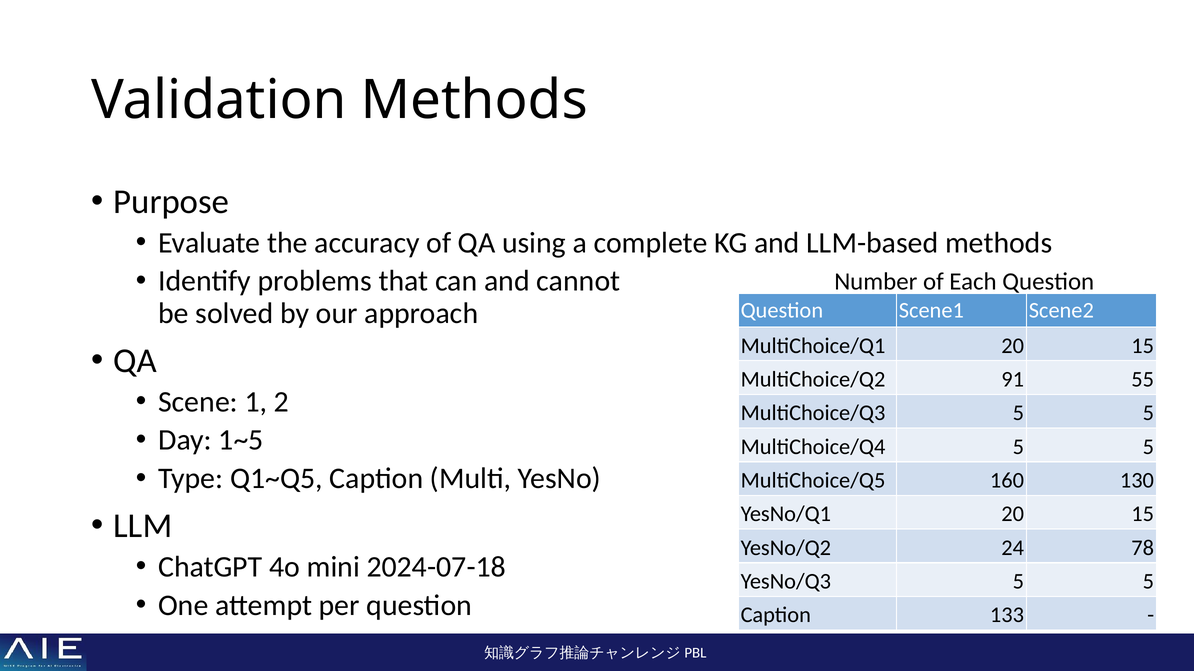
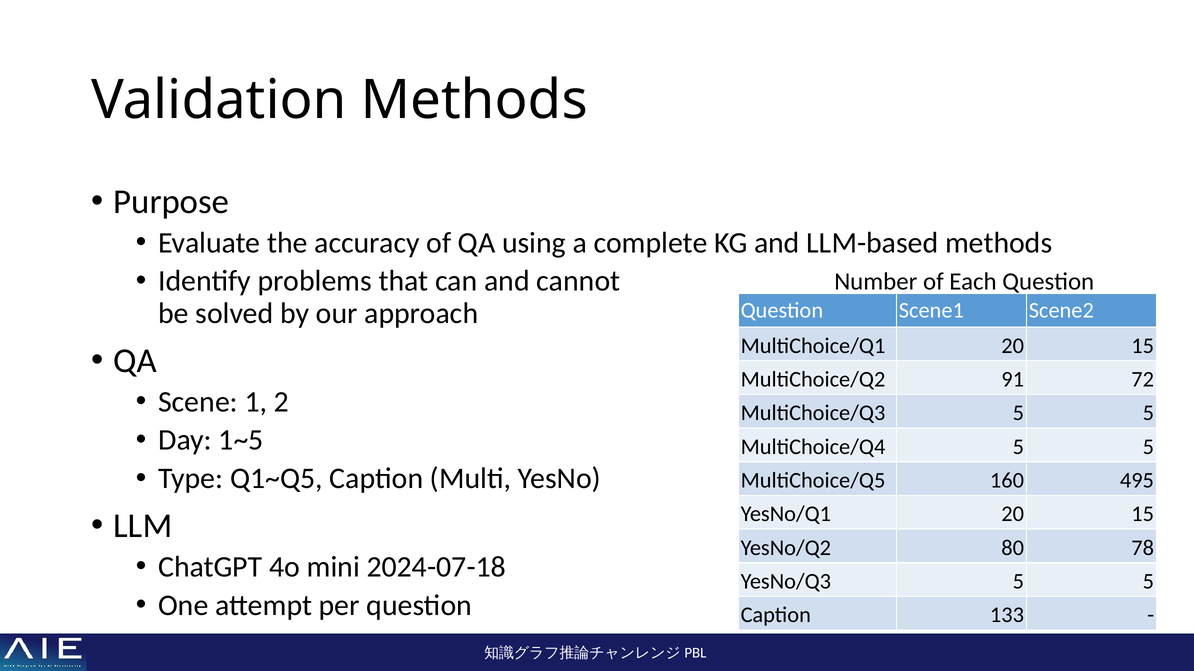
55: 55 -> 72
130: 130 -> 495
24: 24 -> 80
